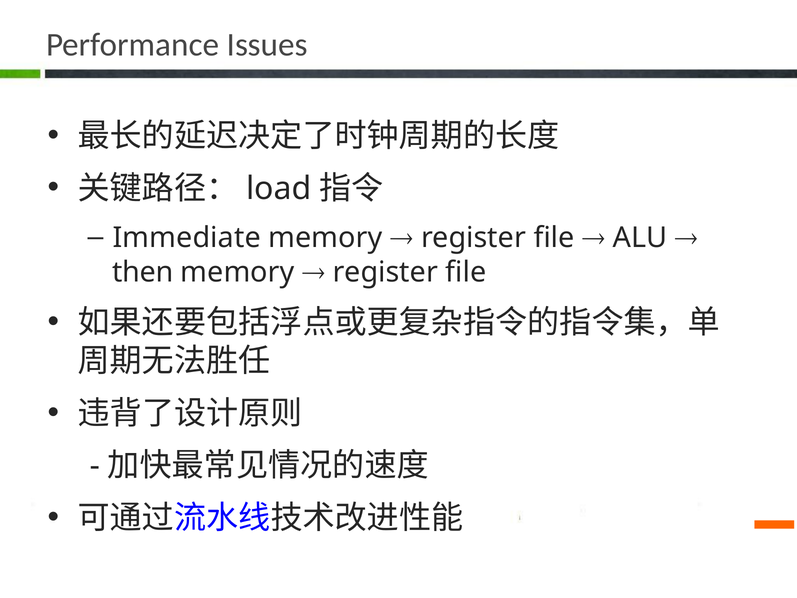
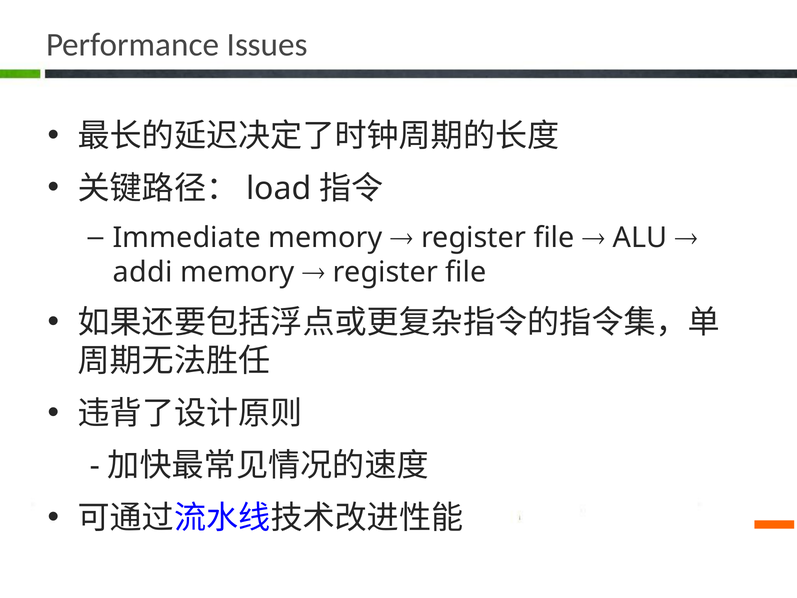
then: then -> addi
